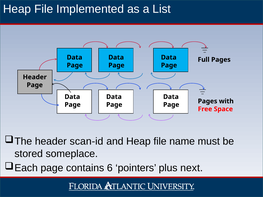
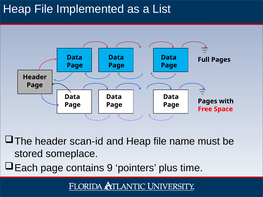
6: 6 -> 9
next: next -> time
